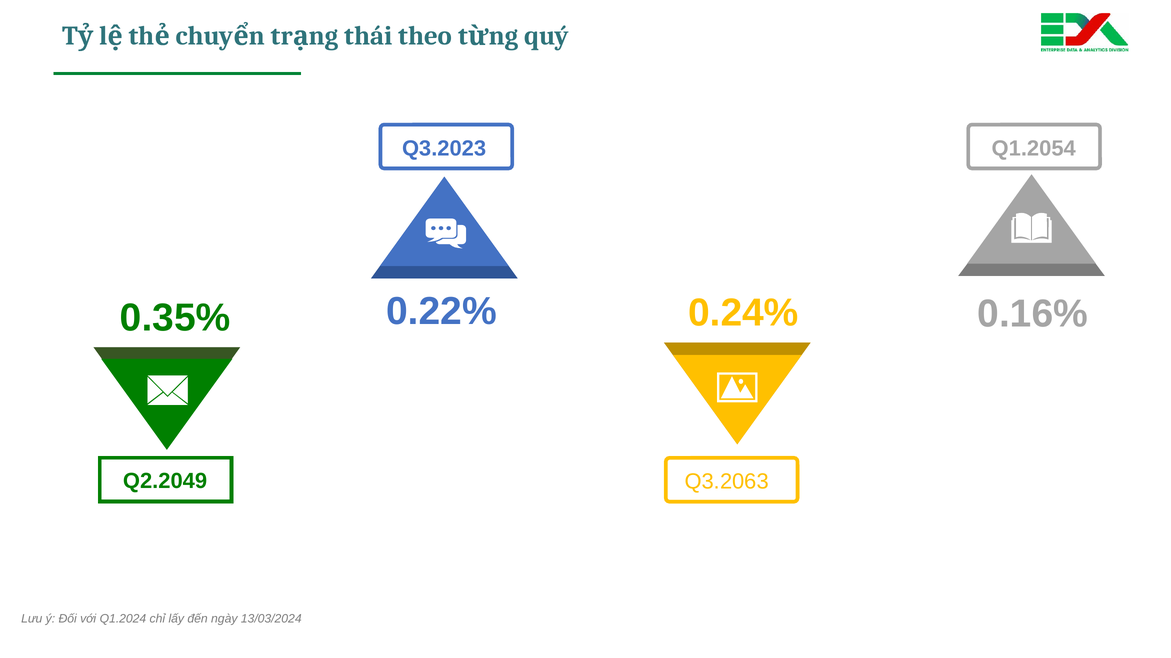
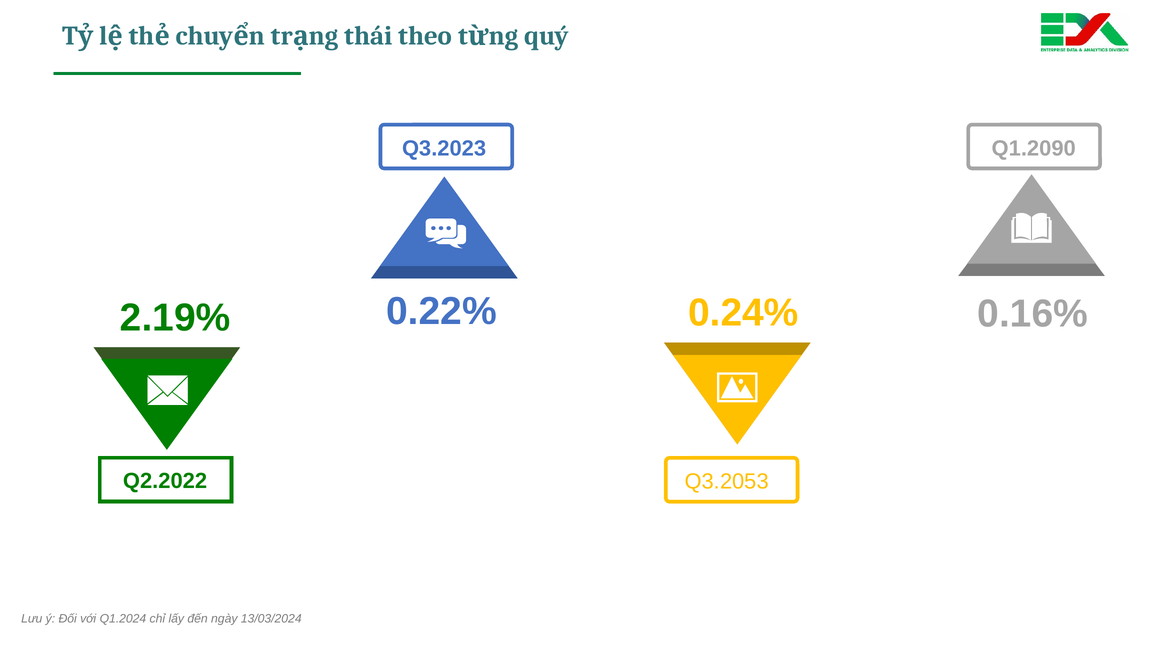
Q1.2054: Q1.2054 -> Q1.2090
0.35%: 0.35% -> 2.19%
Q2.2049: Q2.2049 -> Q2.2022
Q3.2063: Q3.2063 -> Q3.2053
